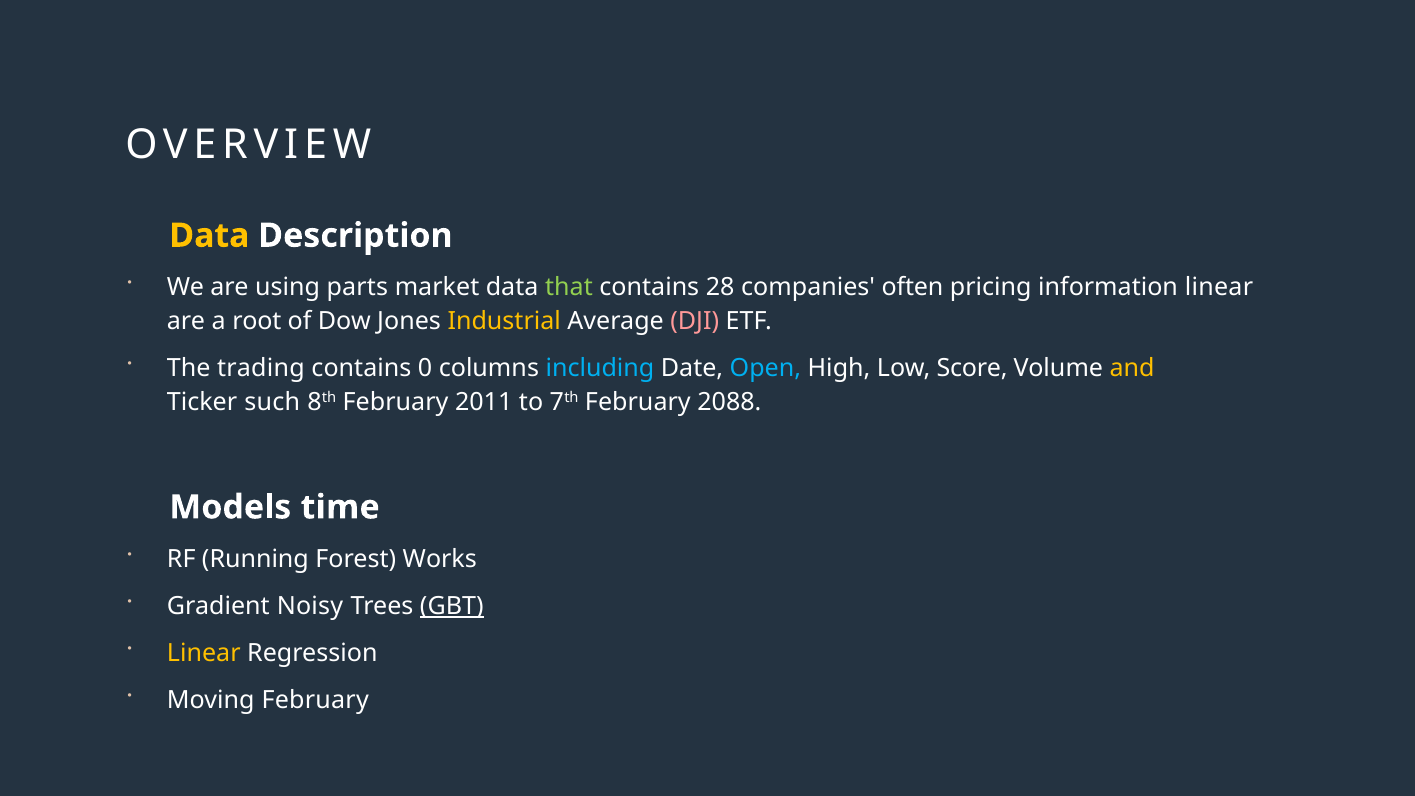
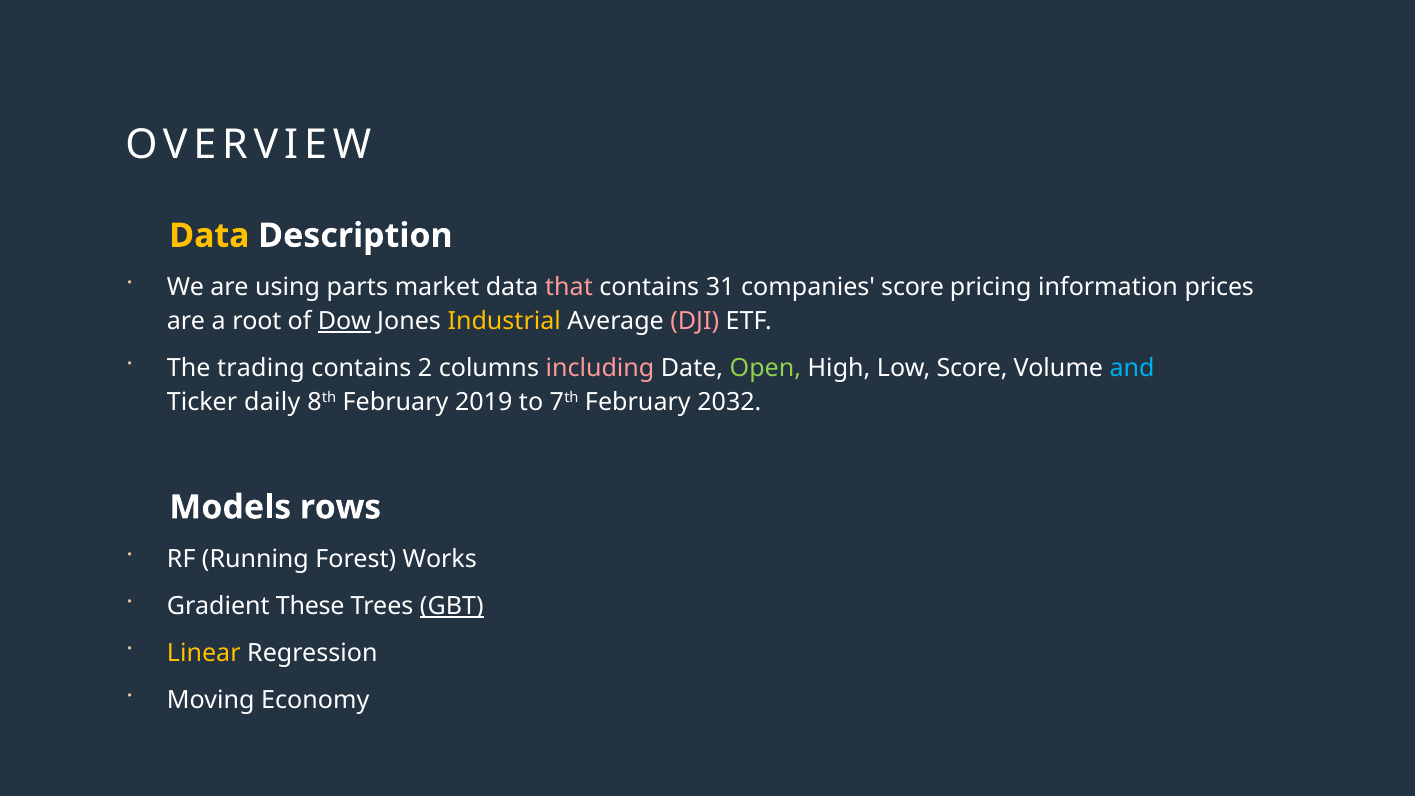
that colour: light green -> pink
28: 28 -> 31
companies often: often -> score
information linear: linear -> prices
Dow underline: none -> present
0: 0 -> 2
including colour: light blue -> pink
Open colour: light blue -> light green
and colour: yellow -> light blue
such: such -> daily
2011: 2011 -> 2019
2088: 2088 -> 2032
time: time -> rows
Noisy: Noisy -> These
Moving February: February -> Economy
